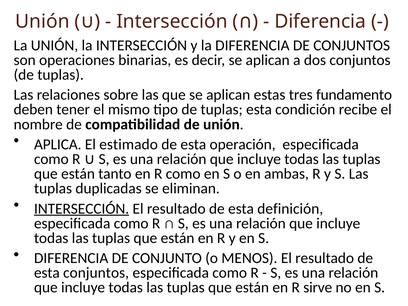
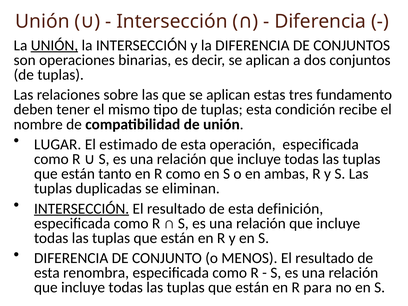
UNIÓN at (54, 45) underline: none -> present
APLICA: APLICA -> LUGAR
esta conjuntos: conjuntos -> renombra
sirve: sirve -> para
